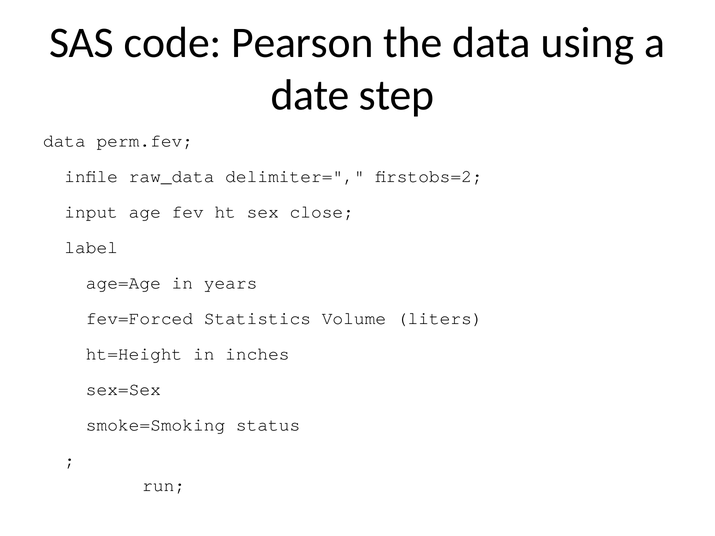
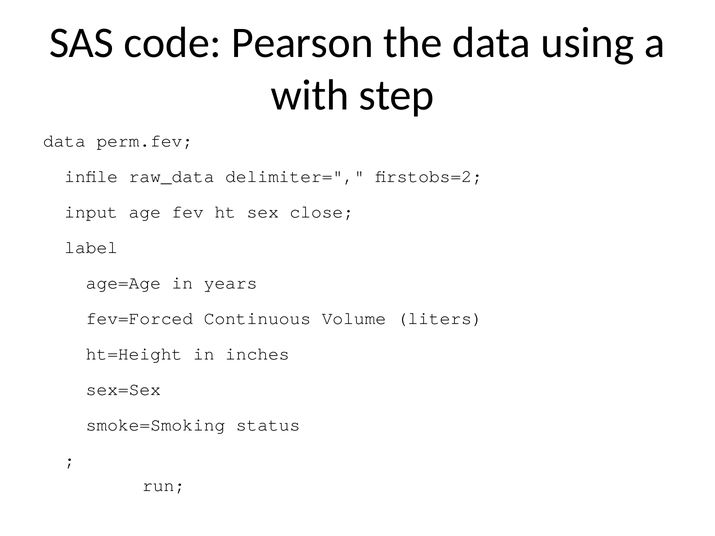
date: date -> with
Statistics: Statistics -> Continuous
